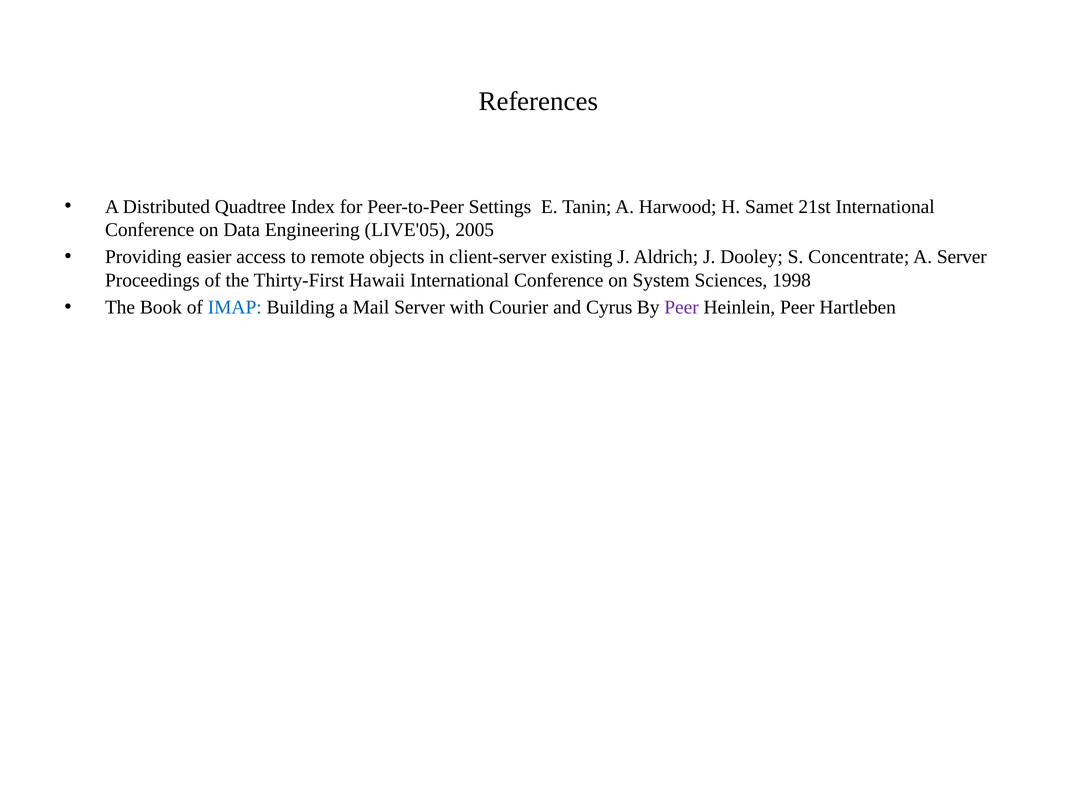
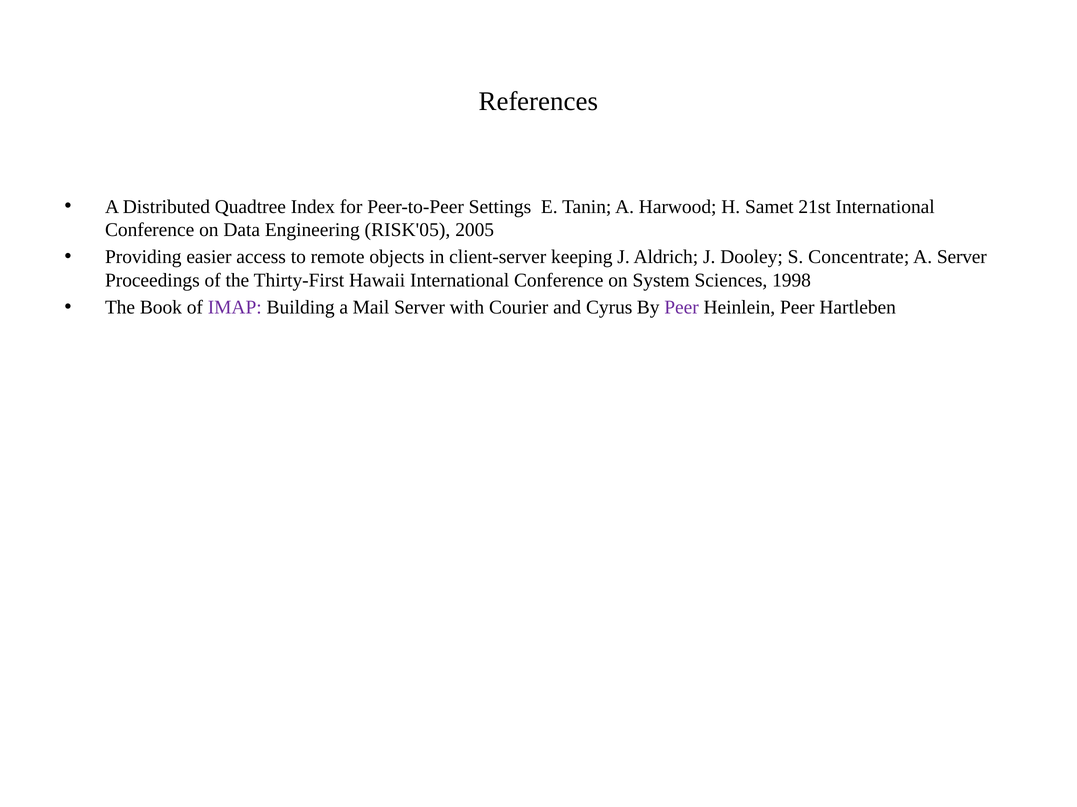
LIVE'05: LIVE'05 -> RISK'05
existing: existing -> keeping
IMAP colour: blue -> purple
